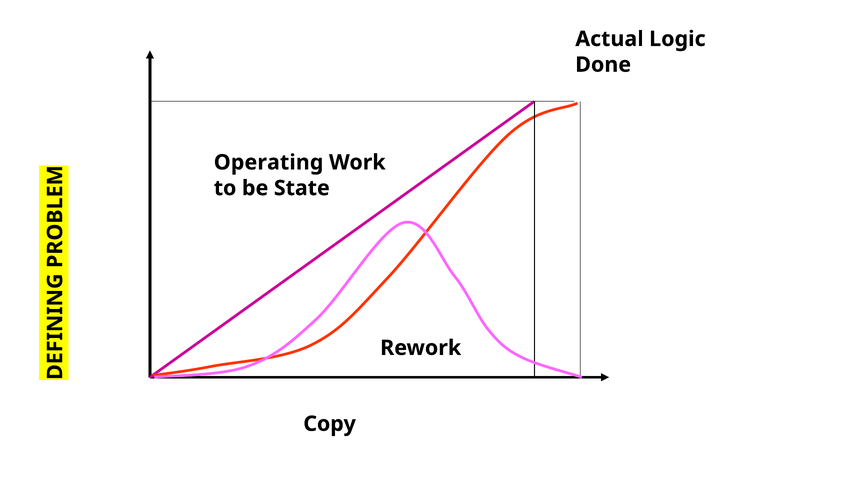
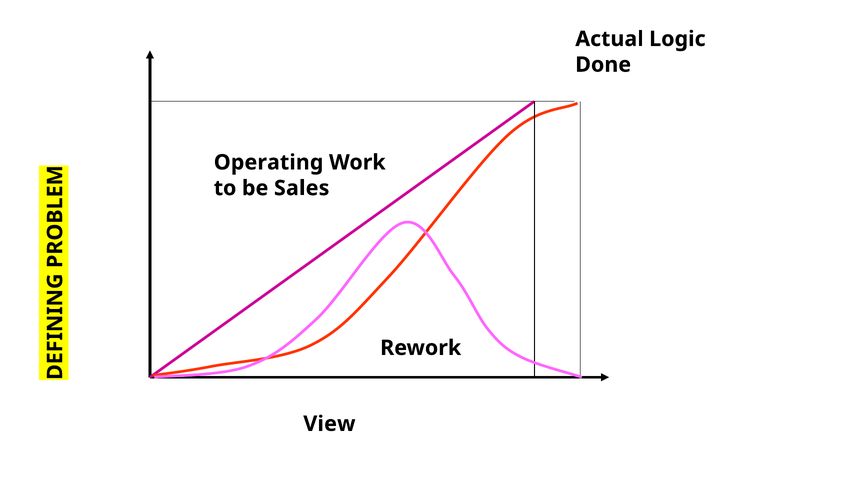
State: State -> Sales
Copy: Copy -> View
